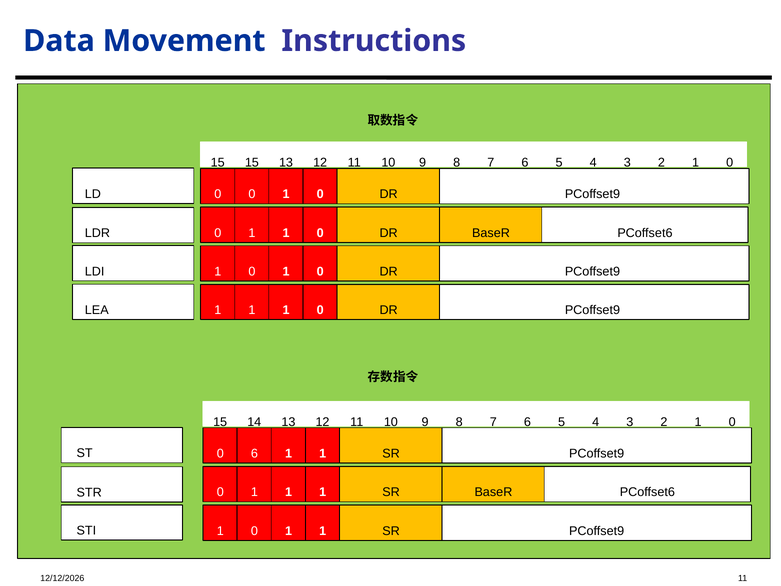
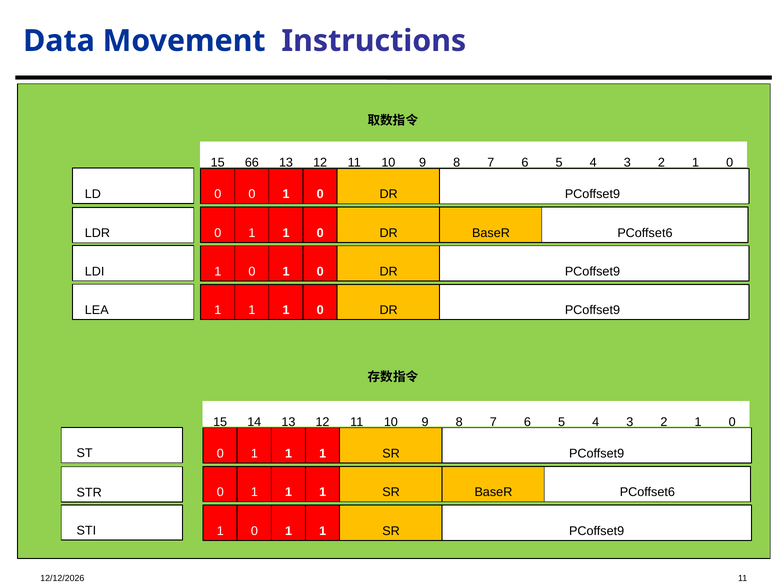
15 15: 15 -> 66
6 at (254, 453): 6 -> 1
